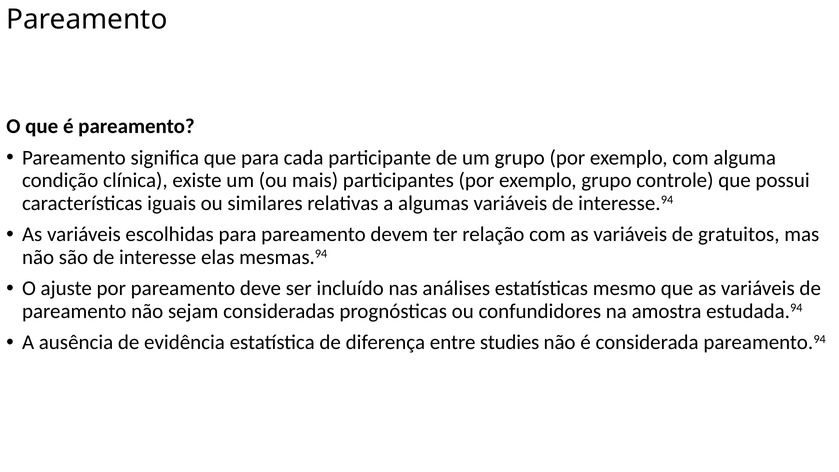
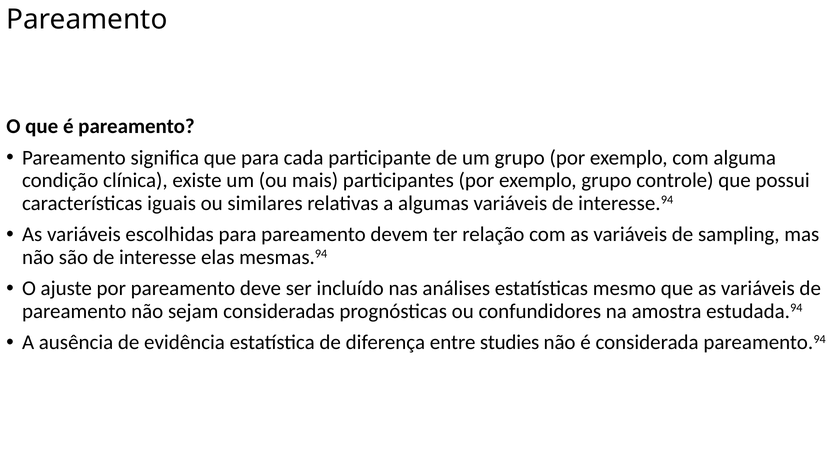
gratuitos: gratuitos -> sampling
